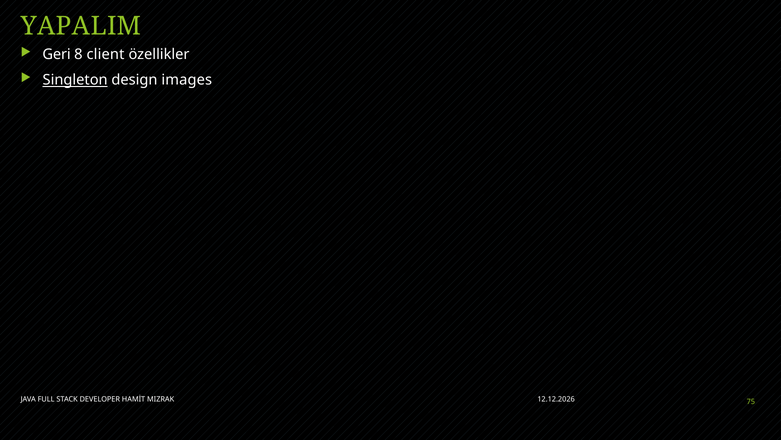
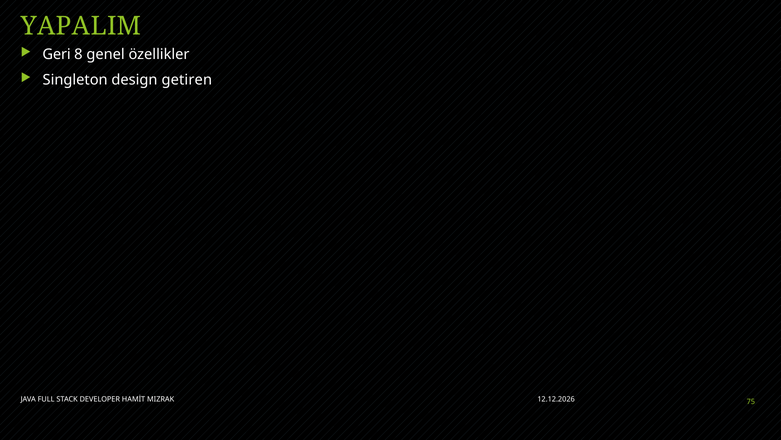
client: client -> genel
Singleton underline: present -> none
images: images -> getiren
